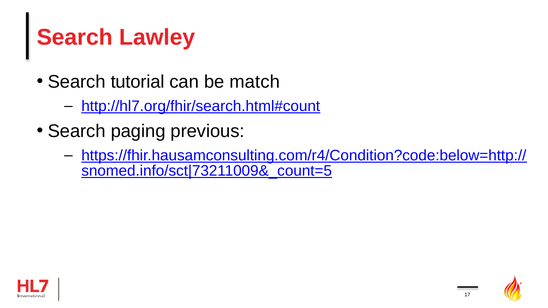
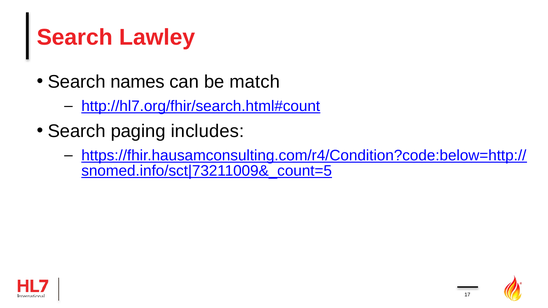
tutorial: tutorial -> names
previous: previous -> includes
